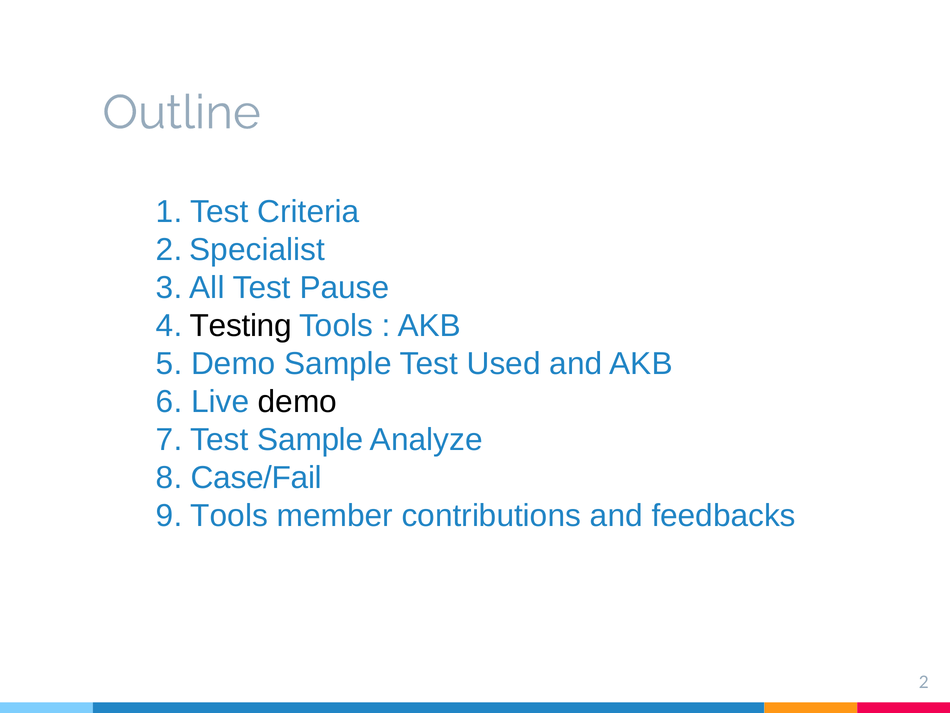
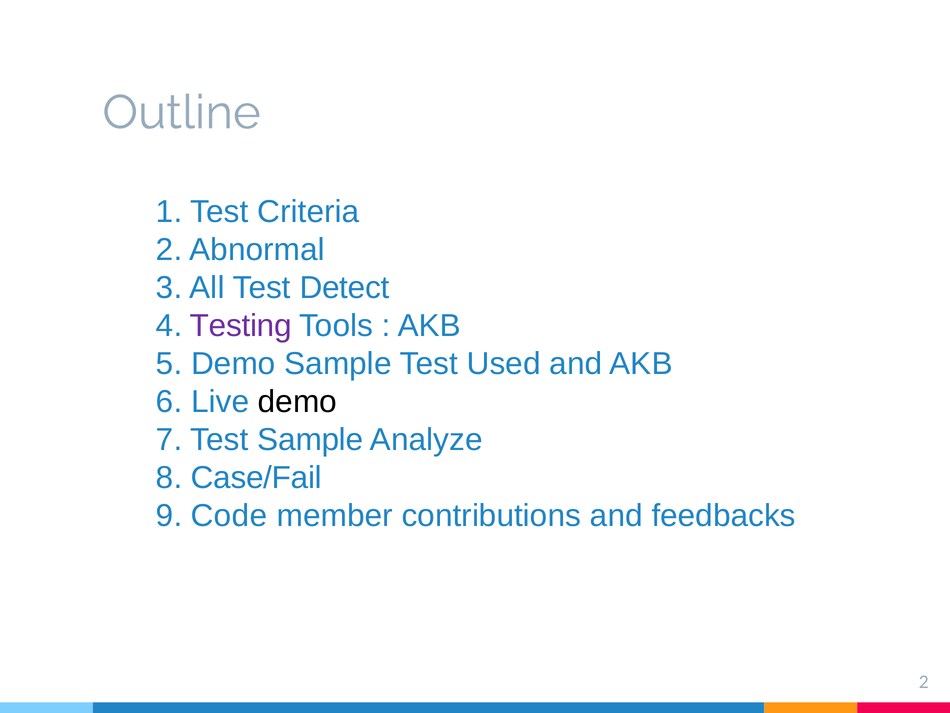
Specialist: Specialist -> Abnormal
Pause: Pause -> Detect
Testing colour: black -> purple
9 Tools: Tools -> Code
